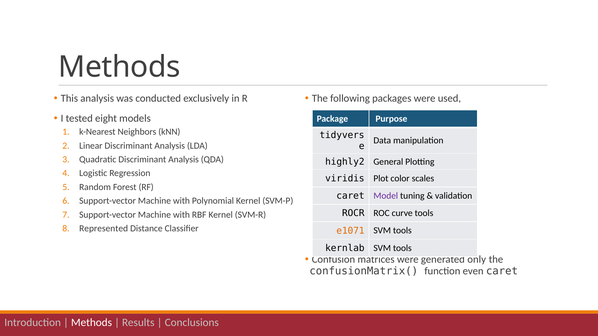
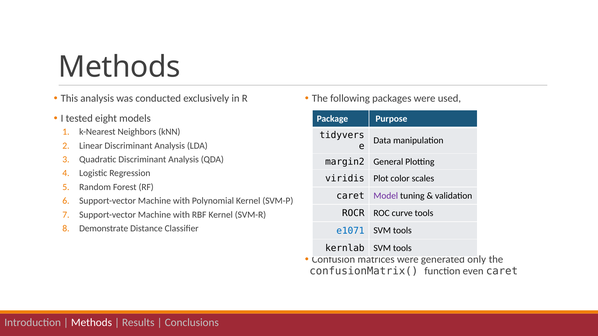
highly2: highly2 -> margin2
Represented: Represented -> Demonstrate
e1071 colour: orange -> blue
